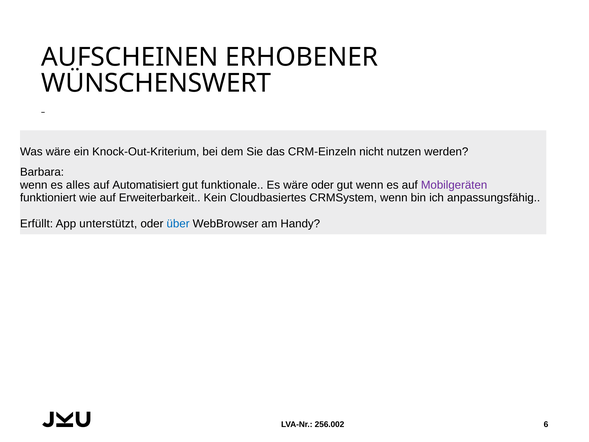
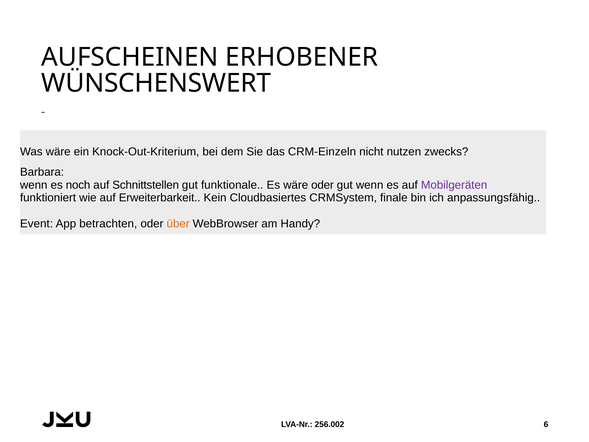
werden: werden -> zwecks
alles: alles -> noch
Automatisiert: Automatisiert -> Schnittstellen
CRMSystem wenn: wenn -> finale
Erfüllt: Erfüllt -> Event
unterstützt: unterstützt -> betrachten
über colour: blue -> orange
